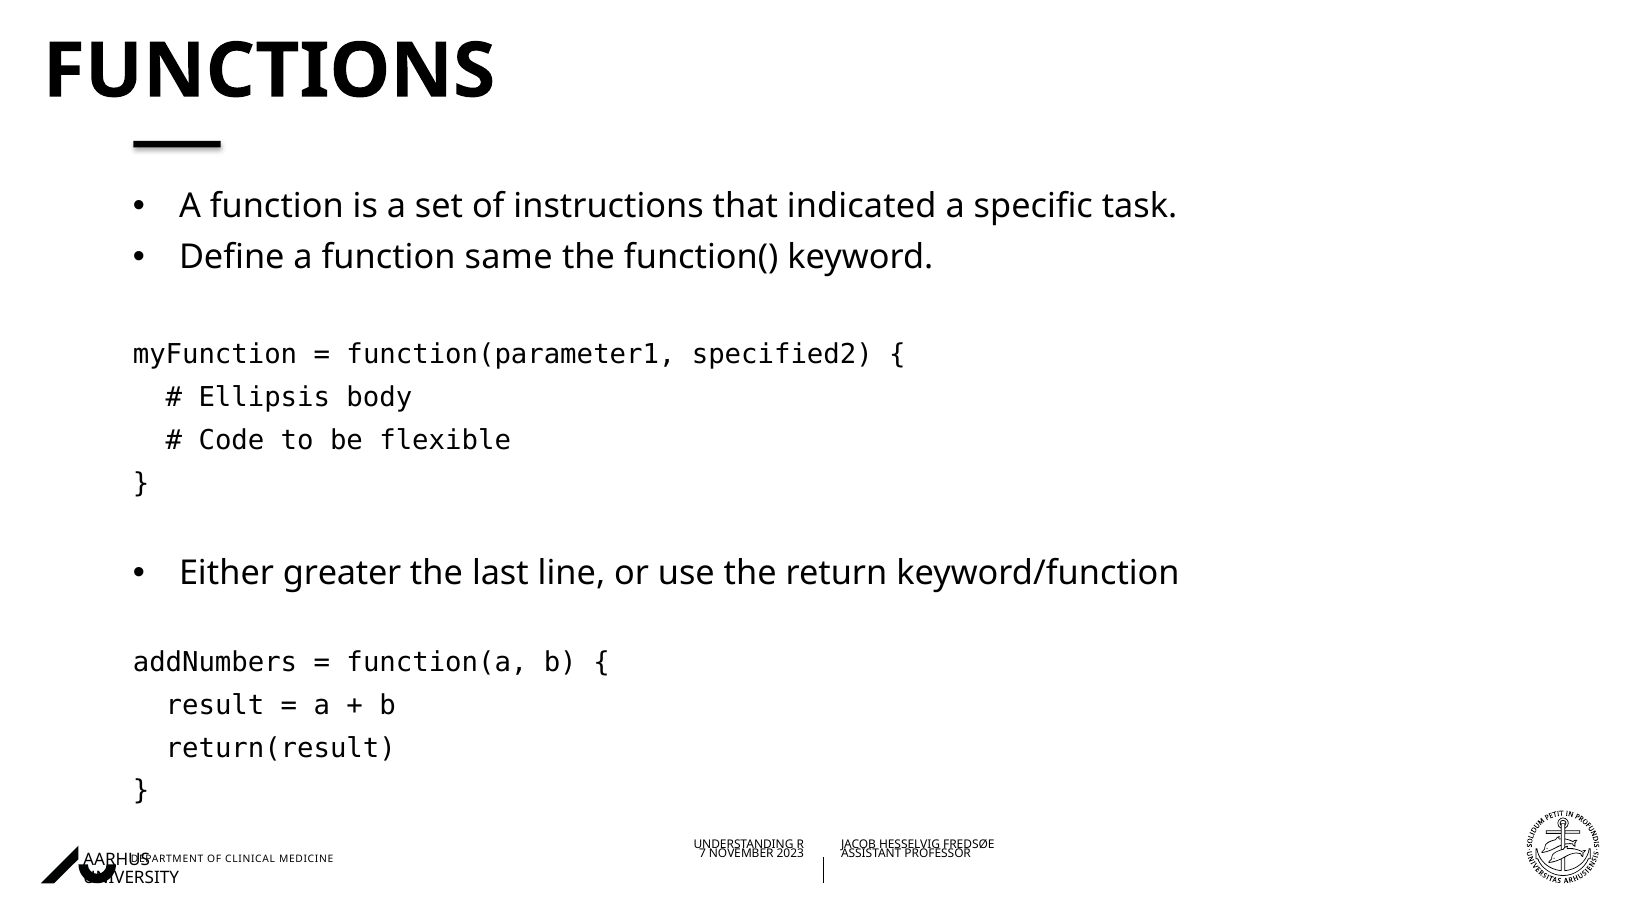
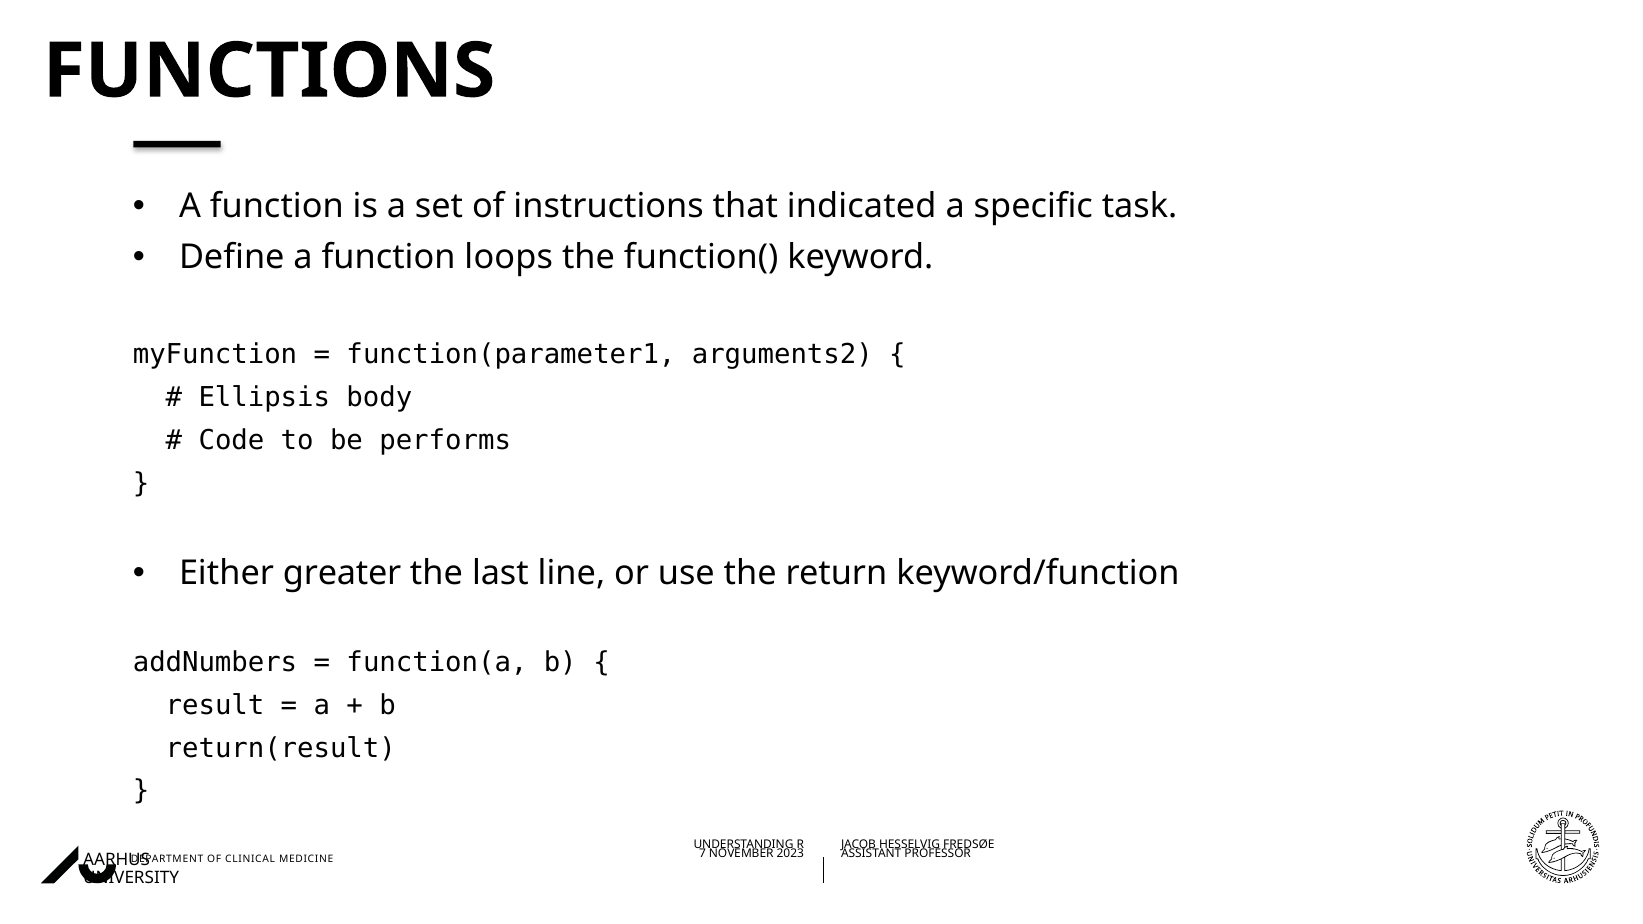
same: same -> loops
specified2: specified2 -> arguments2
flexible: flexible -> performs
